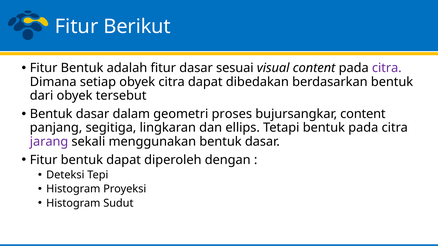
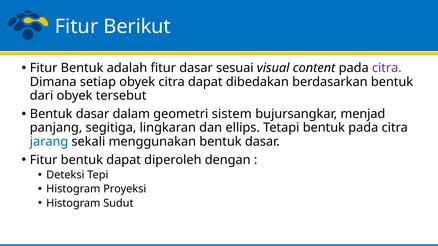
proses: proses -> sistem
bujursangkar content: content -> menjad
jarang colour: purple -> blue
